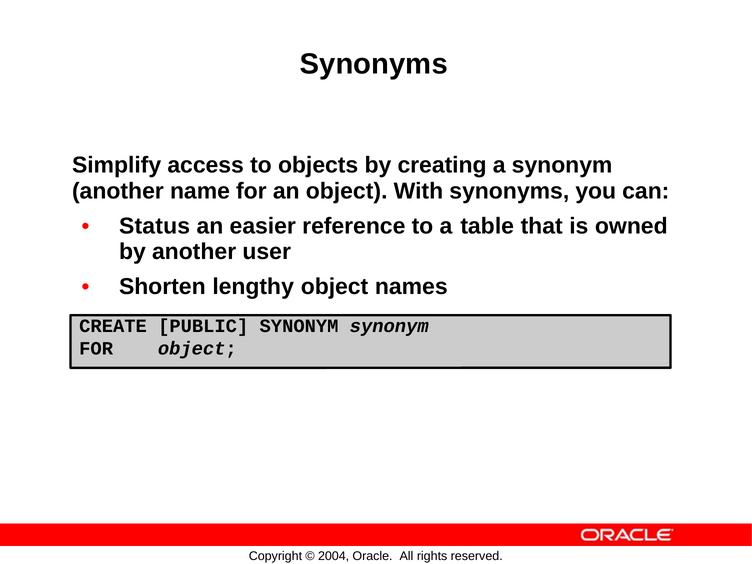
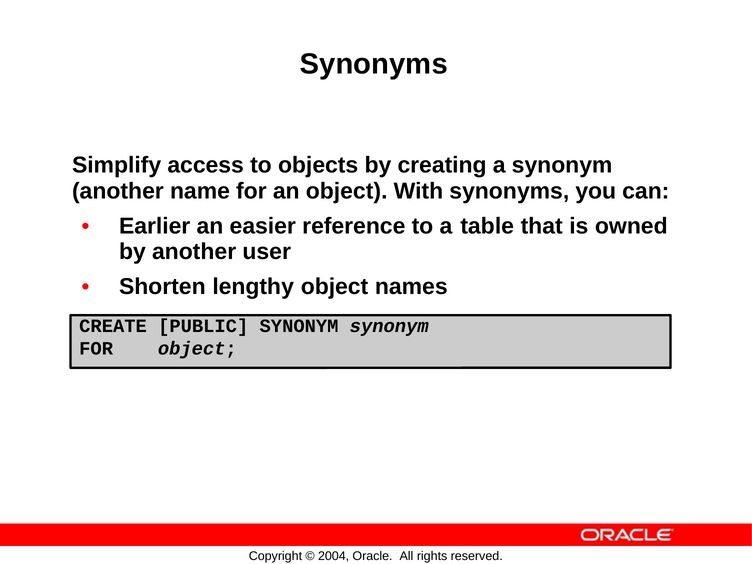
Status: Status -> Earlier
